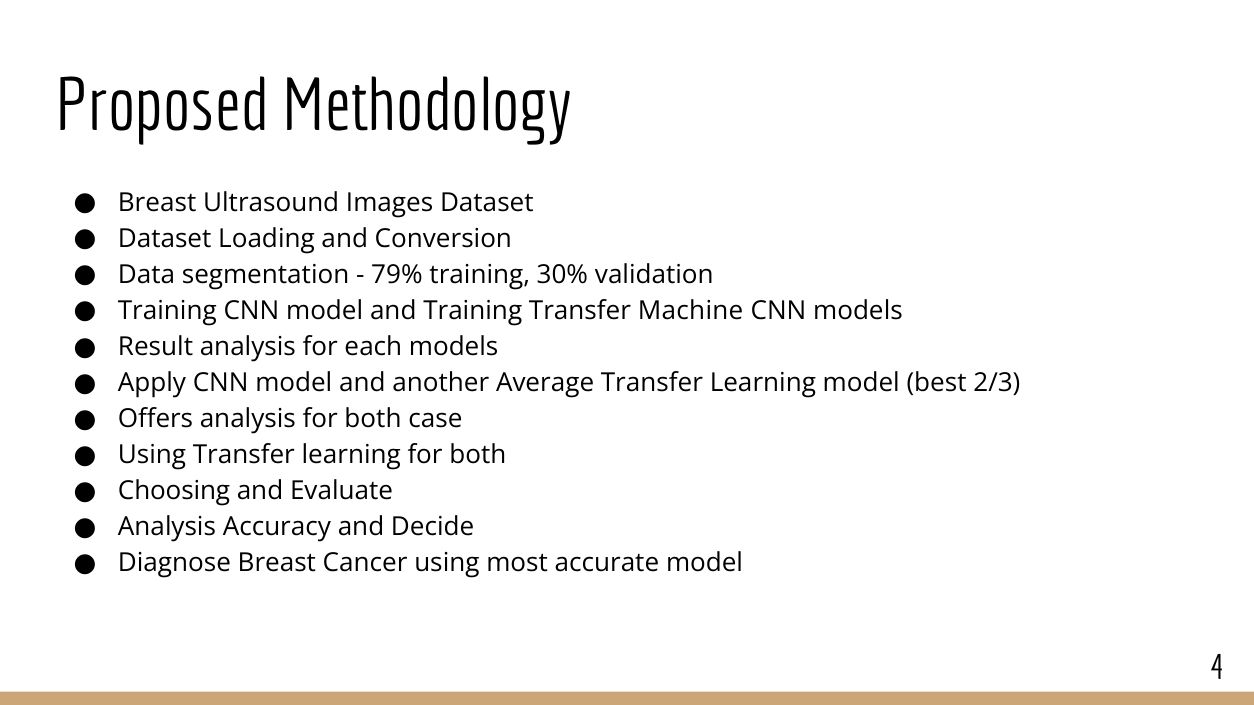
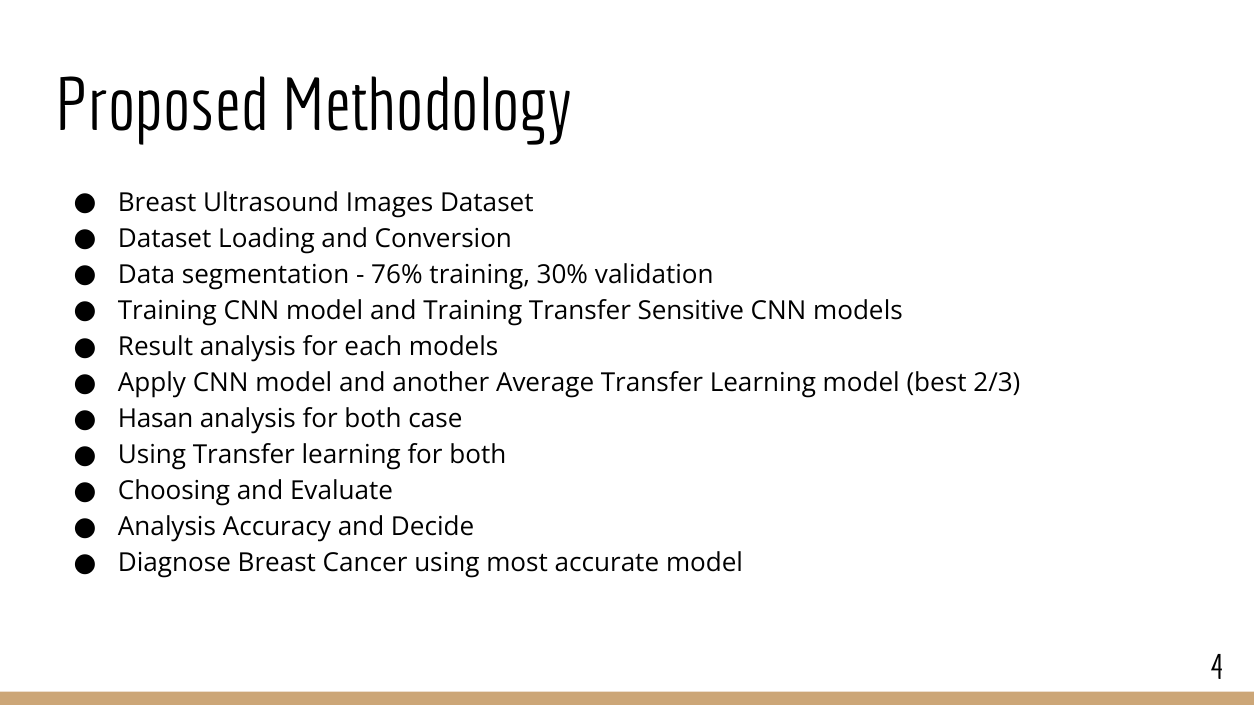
79%: 79% -> 76%
Machine: Machine -> Sensitive
Offers: Offers -> Hasan
